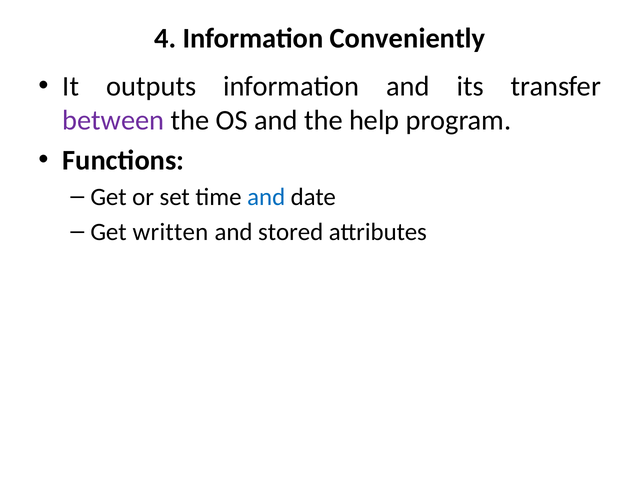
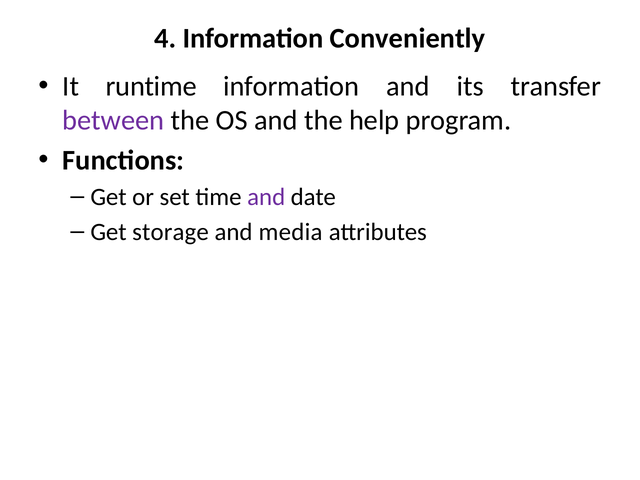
outputs: outputs -> runtime
and at (266, 197) colour: blue -> purple
written: written -> storage
stored: stored -> media
